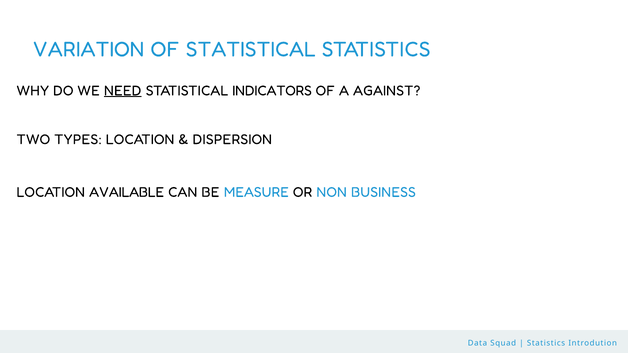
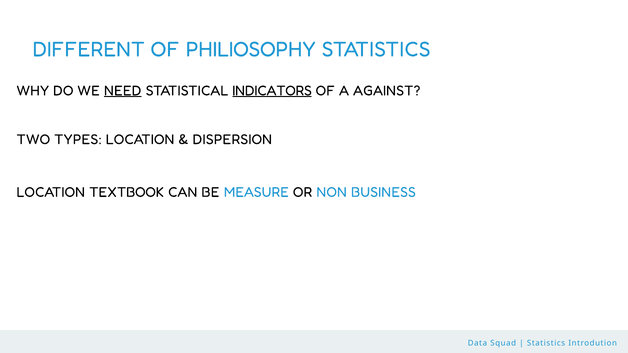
VARIATION: VARIATION -> DIFFERENT
OF STATISTICAL: STATISTICAL -> PHILIOSOPHY
INDICATORS underline: none -> present
AVAILABLE: AVAILABLE -> TEXTBOOK
